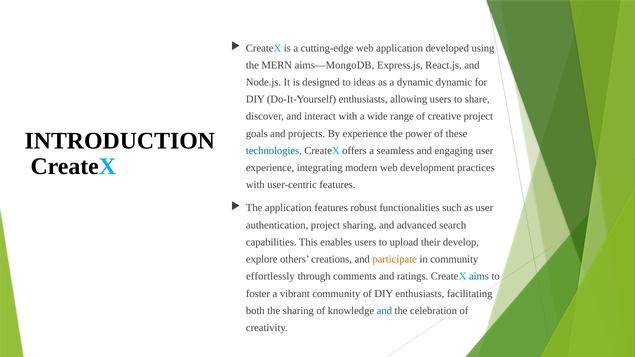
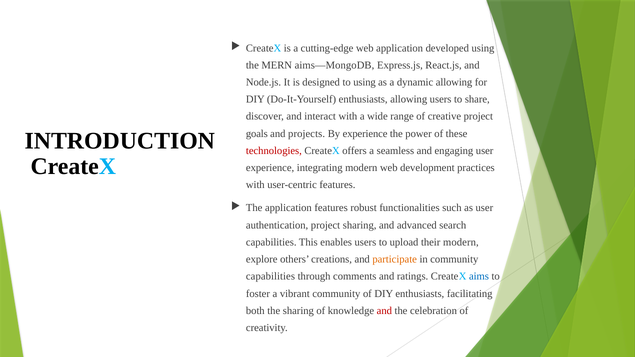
to ideas: ideas -> using
dynamic dynamic: dynamic -> allowing
technologies colour: blue -> red
their develop: develop -> modern
effortlessly at (270, 277): effortlessly -> capabilities
and at (384, 311) colour: blue -> red
